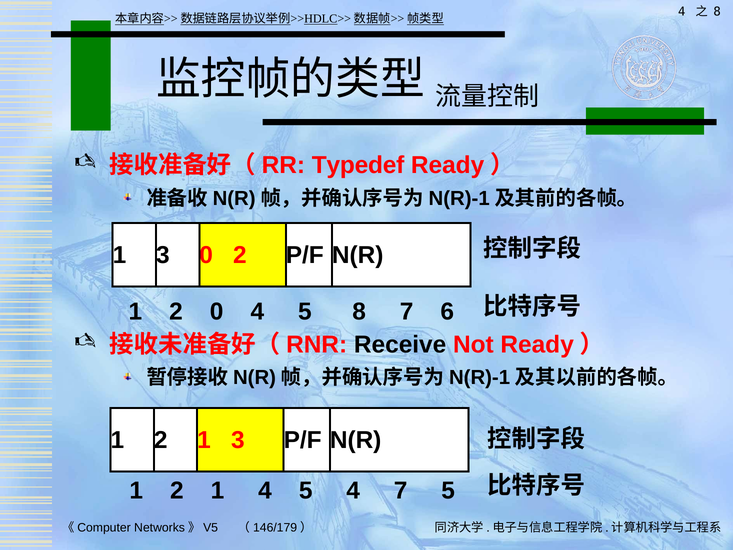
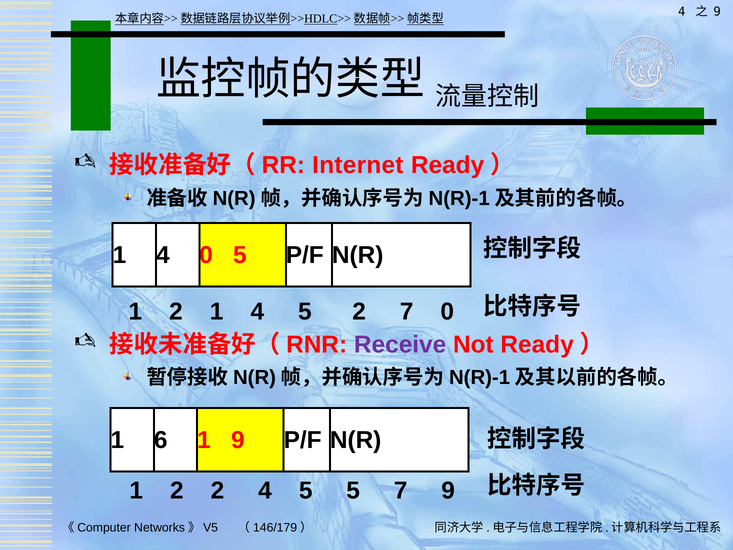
8 at (717, 12): 8 -> 9
Typedef: Typedef -> Internet
3 at (163, 255): 3 -> 4
0 2: 2 -> 5
2 0: 0 -> 1
5 8: 8 -> 2
7 6: 6 -> 0
Receive colour: black -> purple
2 at (161, 440): 2 -> 6
3 at (238, 440): 3 -> 9
1 at (217, 490): 1 -> 2
5 4: 4 -> 5
7 5: 5 -> 9
